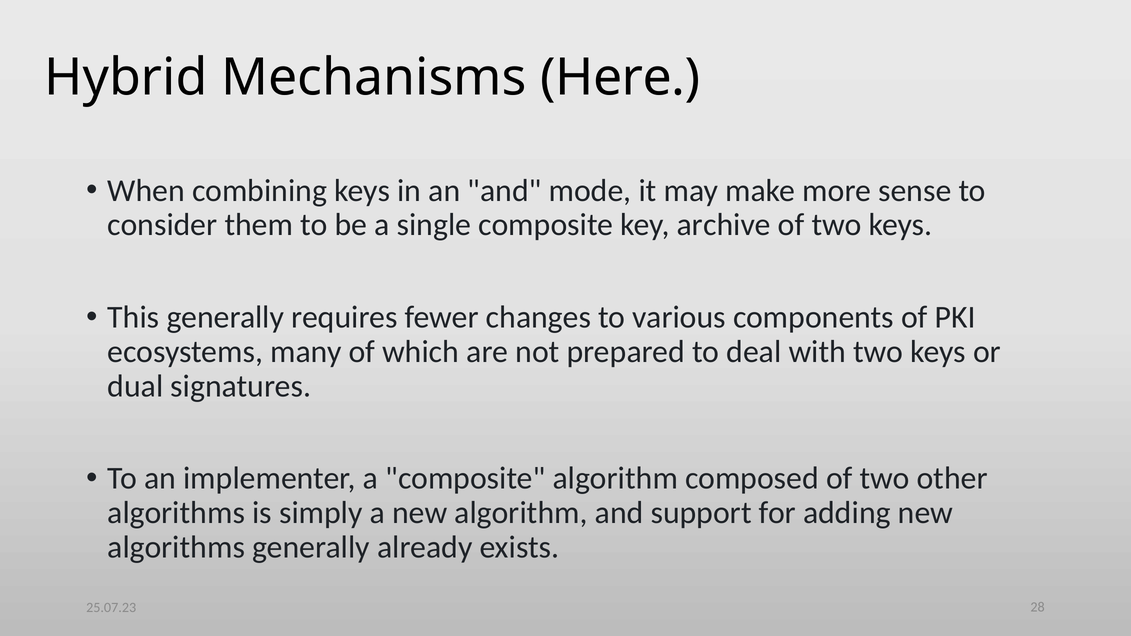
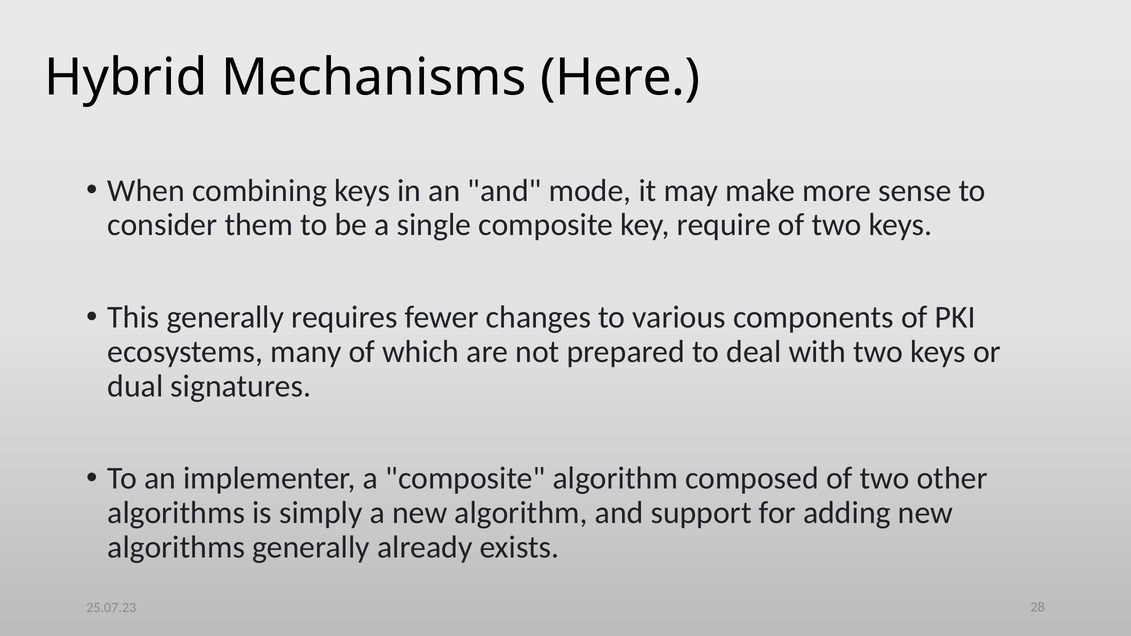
archive: archive -> require
